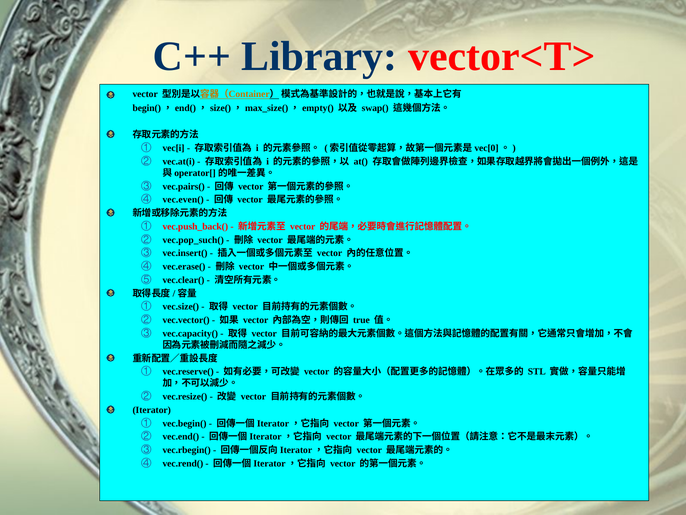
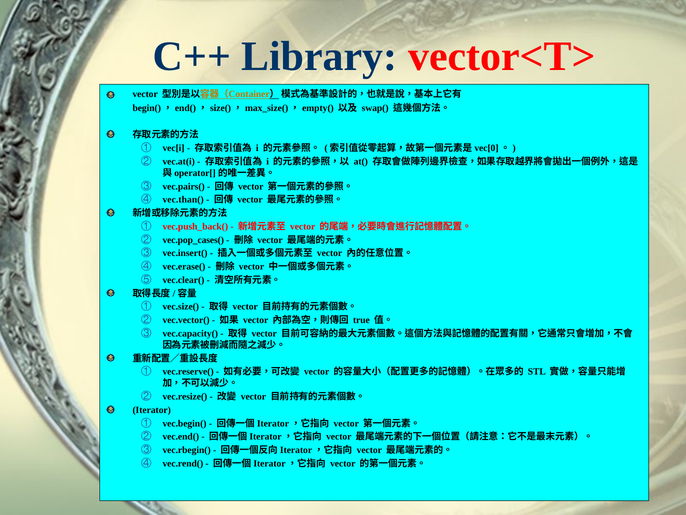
vec.even(: vec.even( -> vec.than(
vec.pop_such(: vec.pop_such( -> vec.pop_cases(
